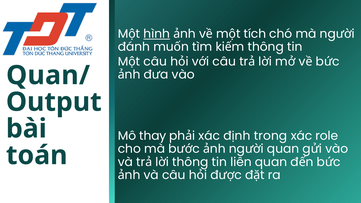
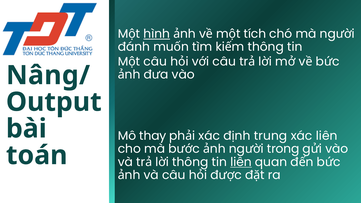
Quan/: Quan/ -> Nâng/
trong: trong -> trung
xác role: role -> liên
quan at (283, 149): quan -> trong
liên at (241, 162) underline: none -> present
